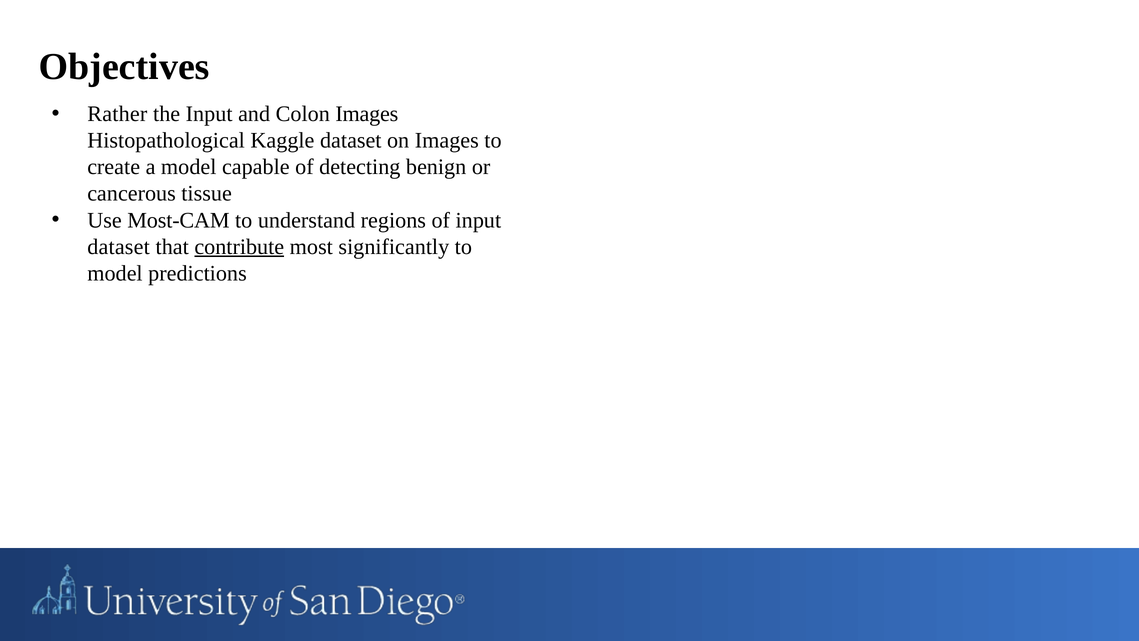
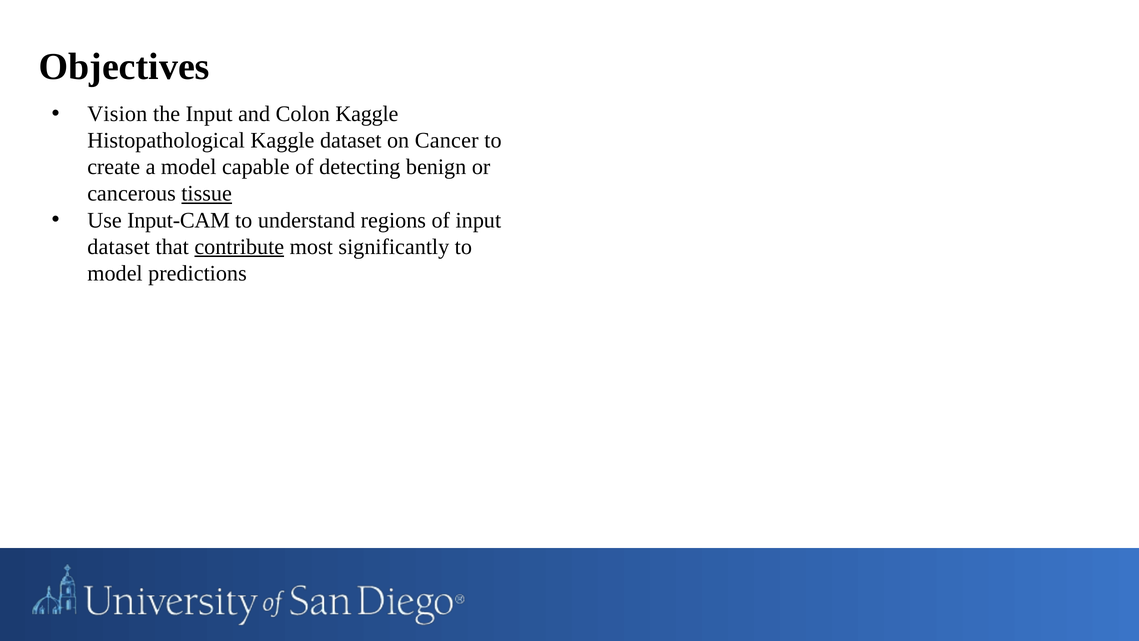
Rather: Rather -> Vision
Colon Images: Images -> Kaggle
on Images: Images -> Cancer
tissue underline: none -> present
Most-CAM: Most-CAM -> Input-CAM
